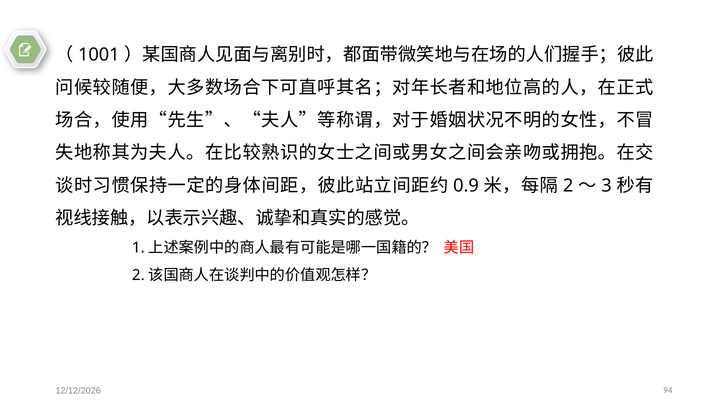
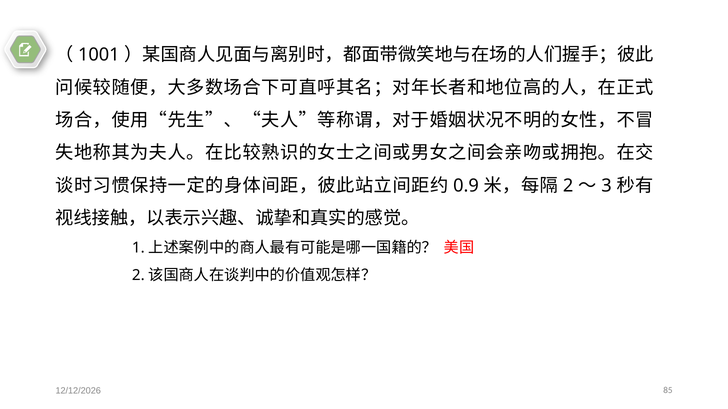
94: 94 -> 85
